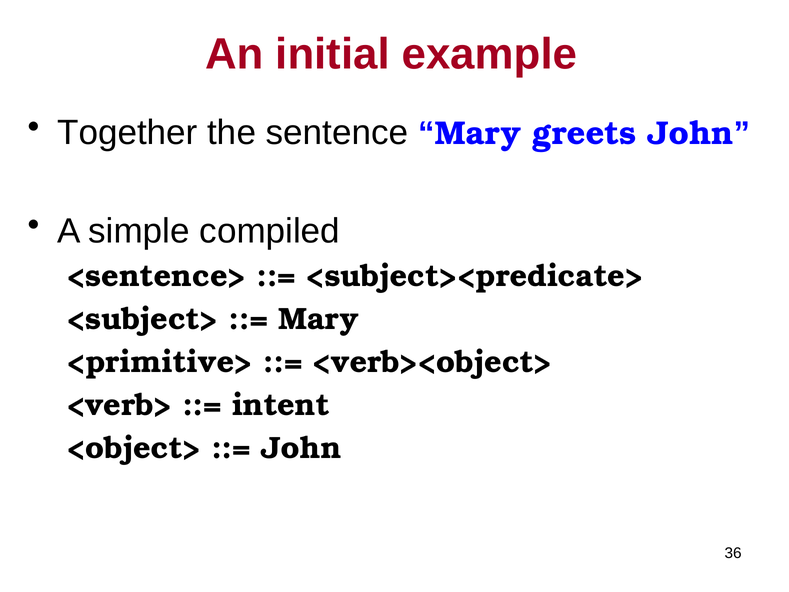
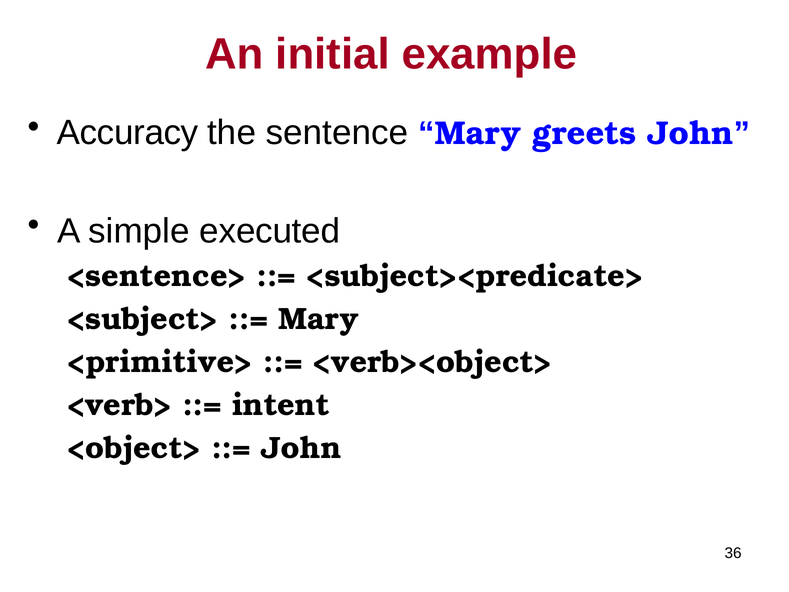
Together: Together -> Accuracy
compiled: compiled -> executed
